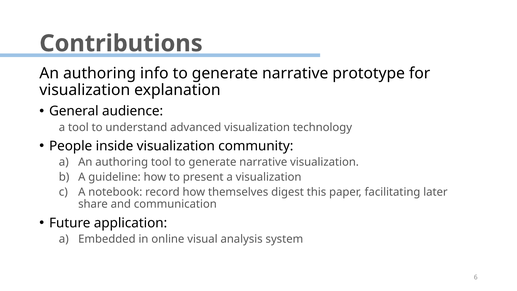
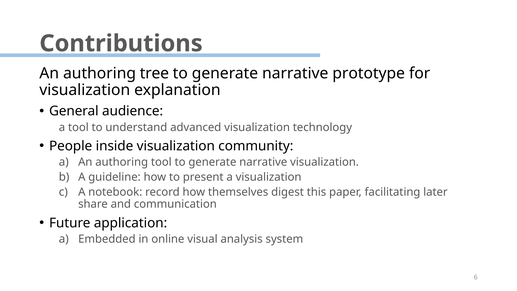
info: info -> tree
